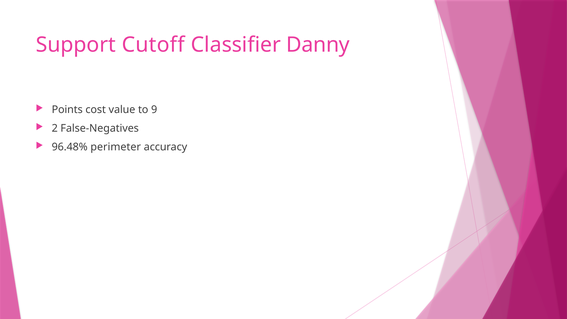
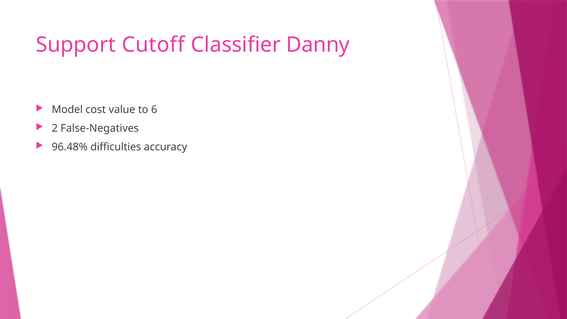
Points: Points -> Model
9: 9 -> 6
perimeter: perimeter -> difficulties
